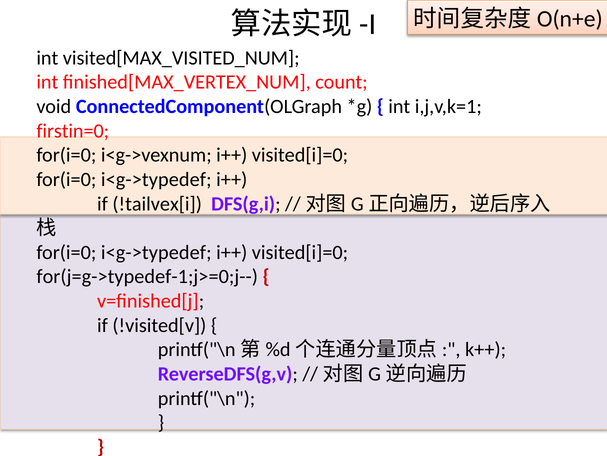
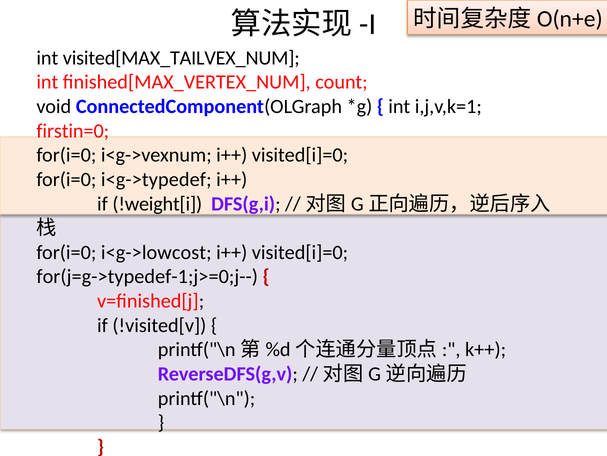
visited[MAX_VISITED_NUM: visited[MAX_VISITED_NUM -> visited[MAX_TAILVEX_NUM
!tailvex[i: !tailvex[i -> !weight[i
i<g->typedef at (156, 252): i<g->typedef -> i<g->lowcost
